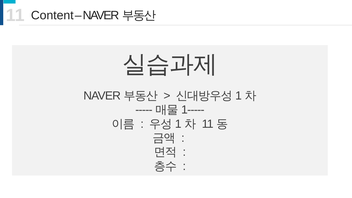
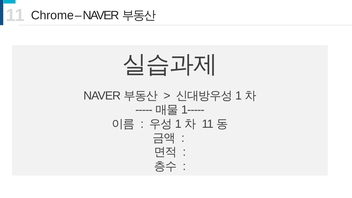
Content: Content -> Chrome
